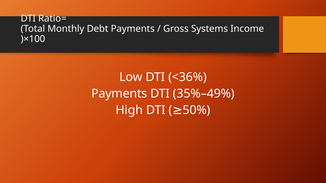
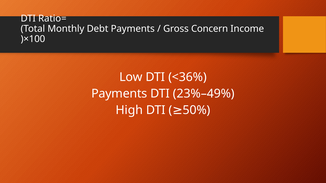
Systems: Systems -> Concern
35%–49%: 35%–49% -> 23%–49%
